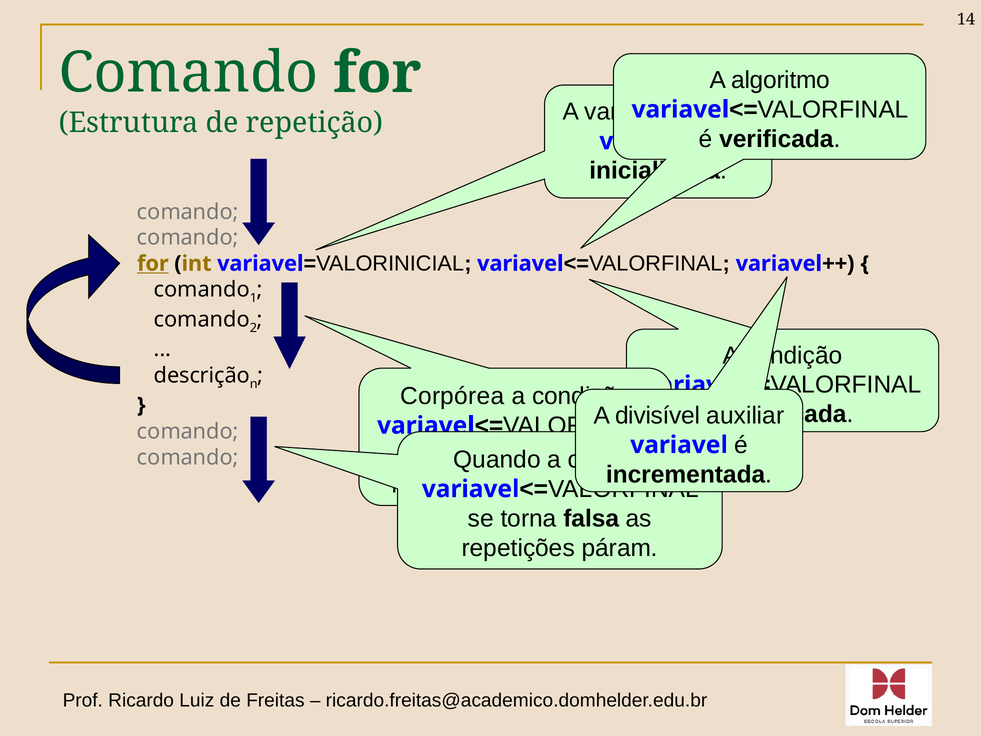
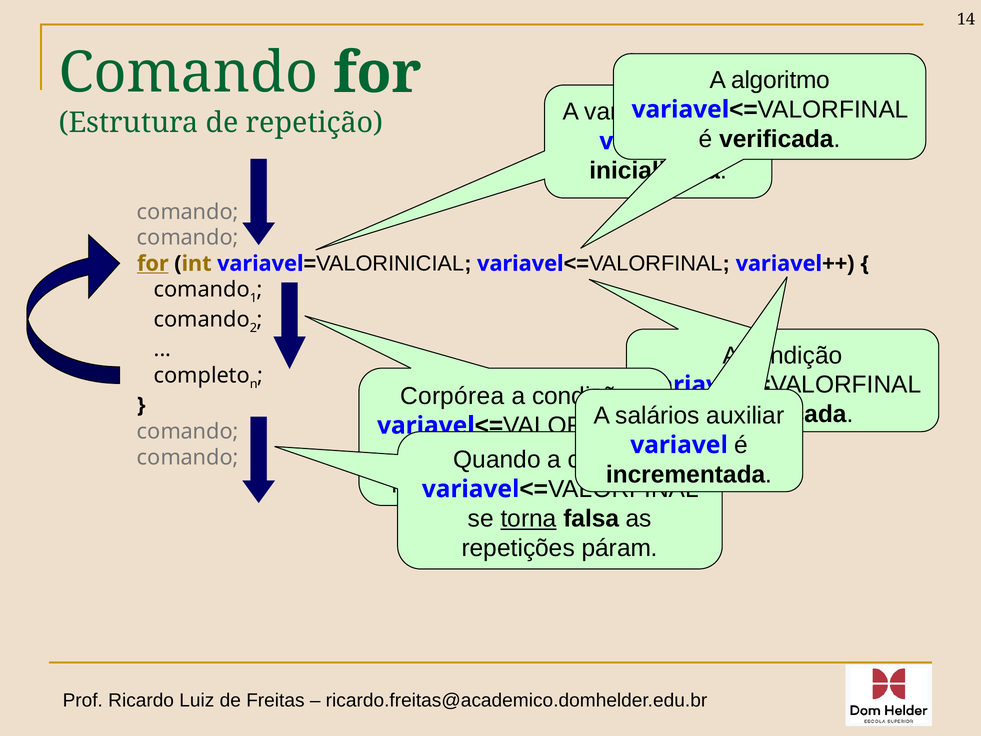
descrição: descrição -> completo
divisível: divisível -> salários
torna underline: none -> present
